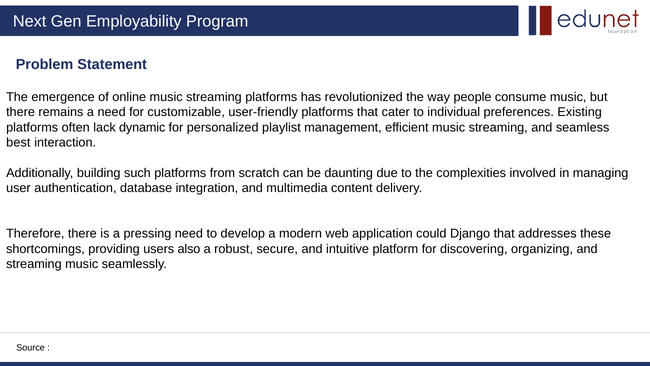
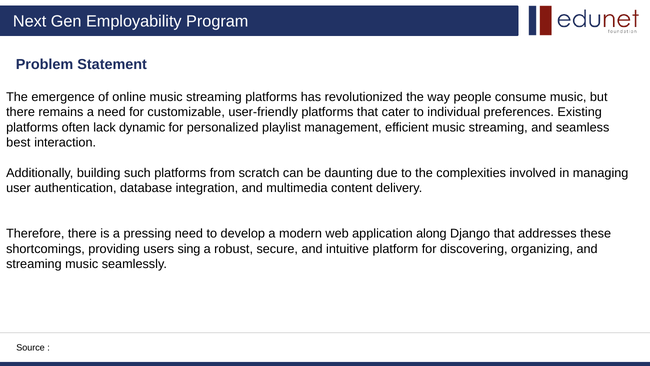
could: could -> along
also: also -> sing
